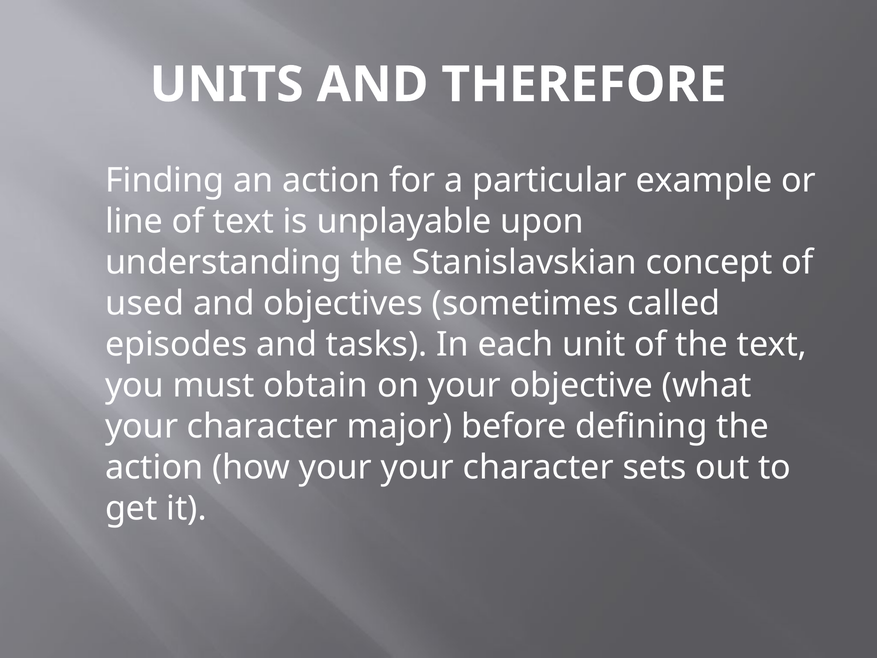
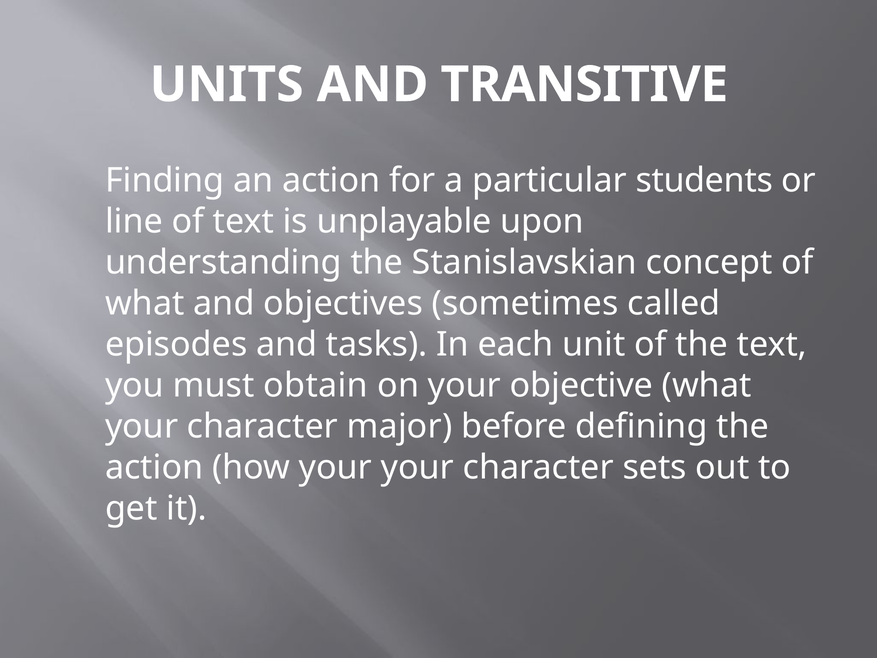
THEREFORE: THEREFORE -> TRANSITIVE
example: example -> students
used at (145, 303): used -> what
